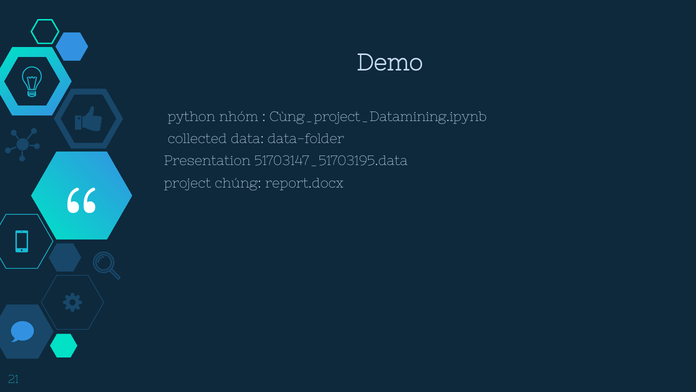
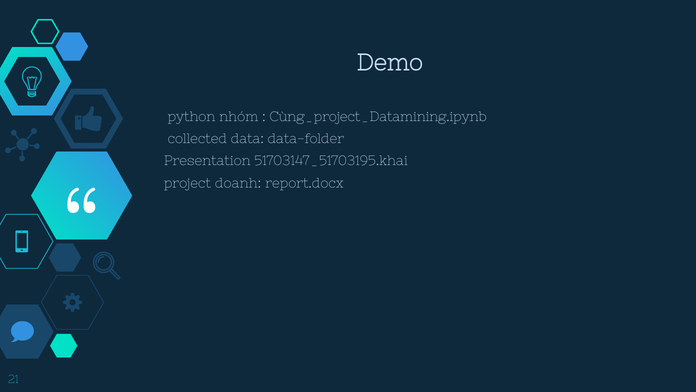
51703147_51703195.data: 51703147_51703195.data -> 51703147_51703195.khai
chúng: chúng -> doanh
